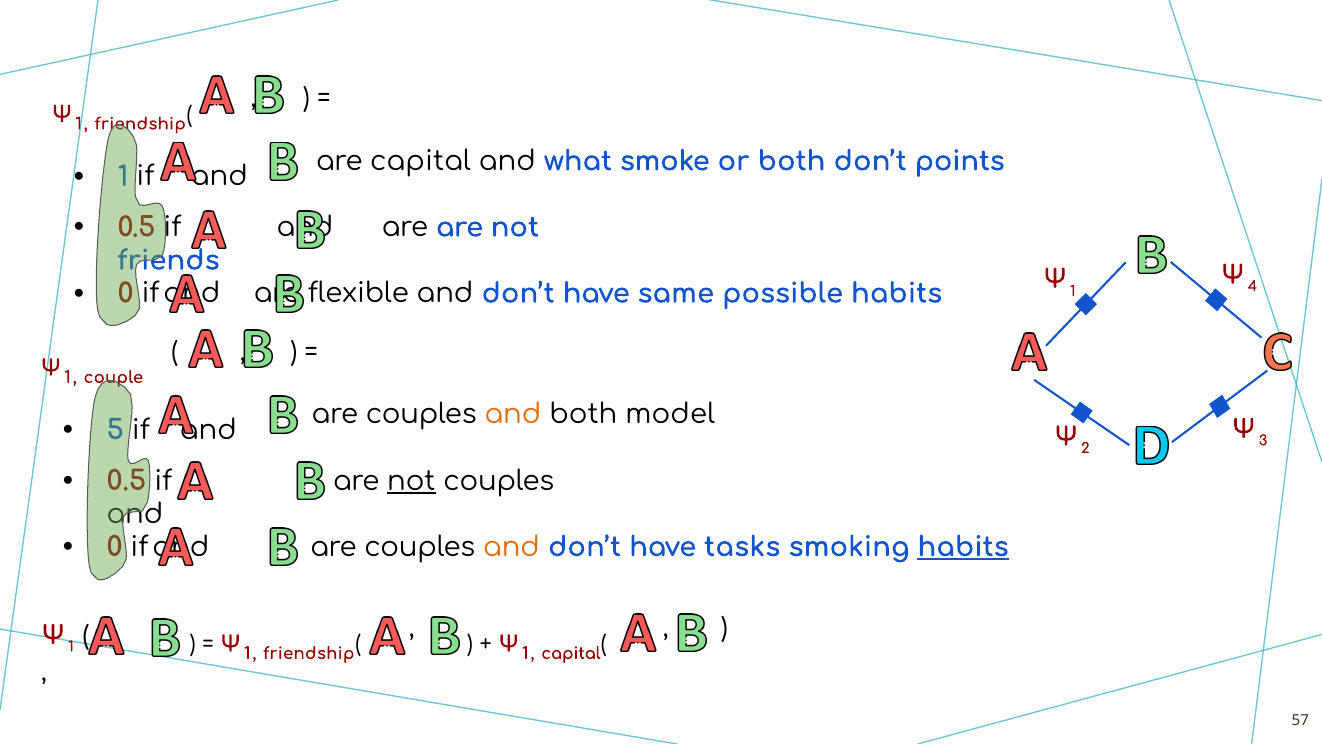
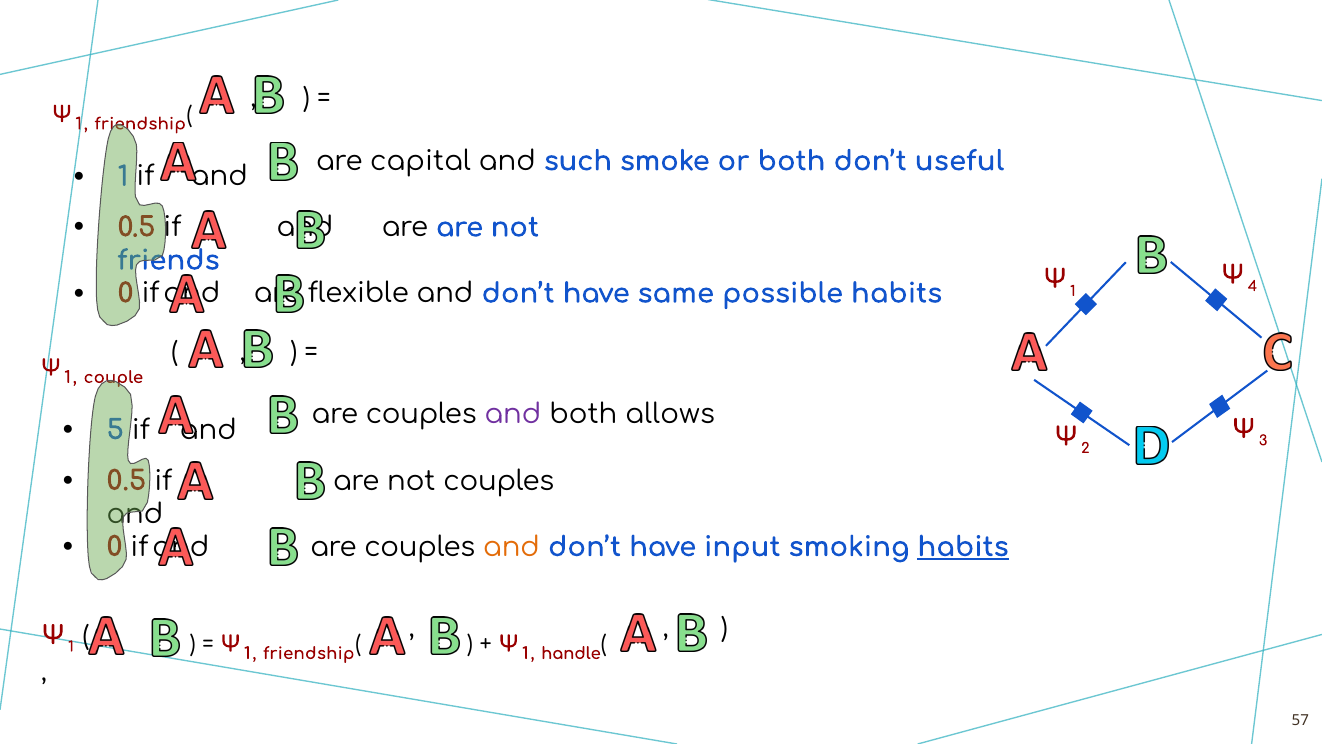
what: what -> such
points: points -> useful
and at (513, 415) colour: orange -> purple
model: model -> allows
not at (411, 481) underline: present -> none
tasks: tasks -> input
1 capital: capital -> handle
